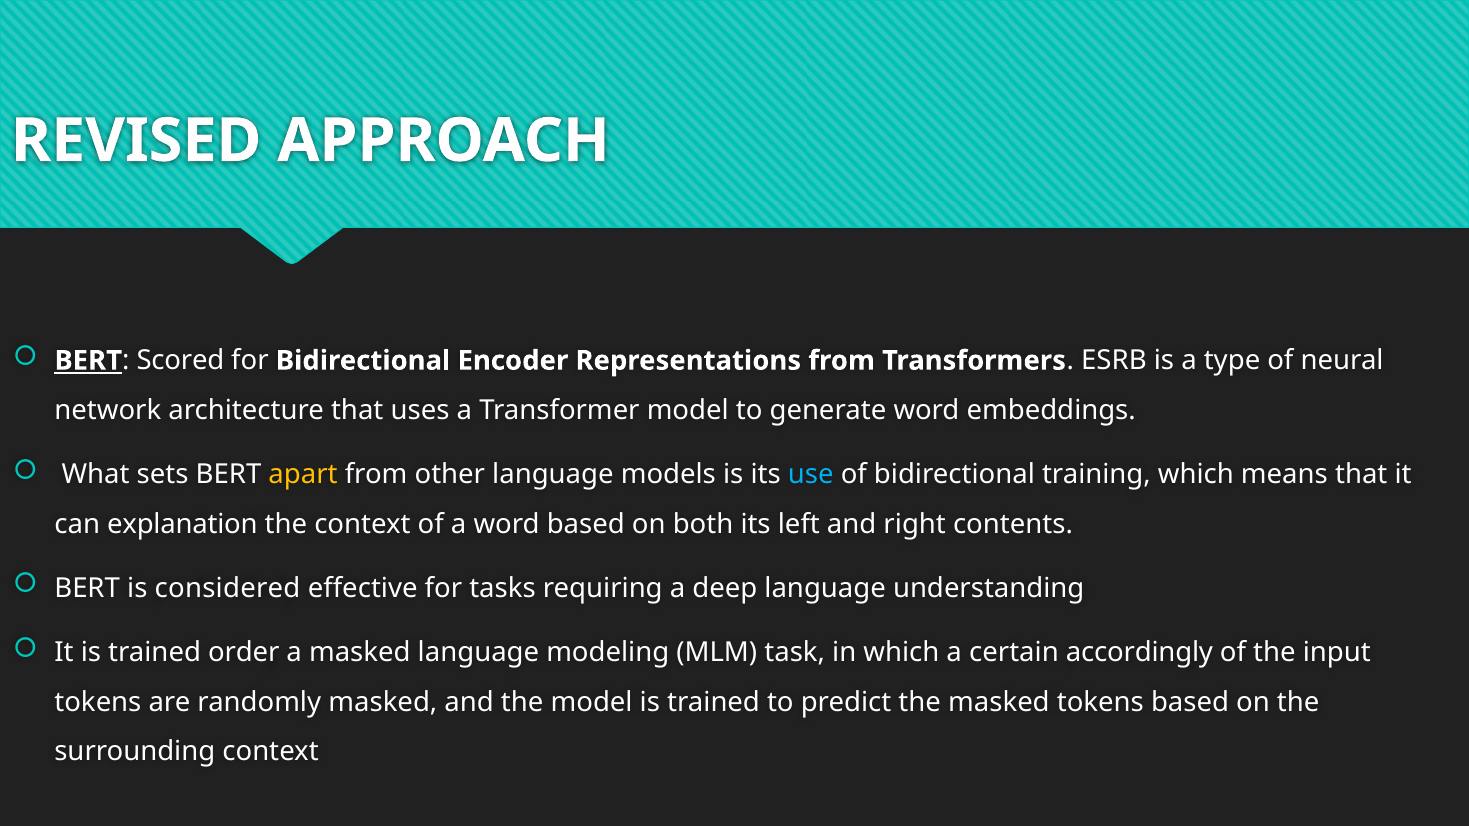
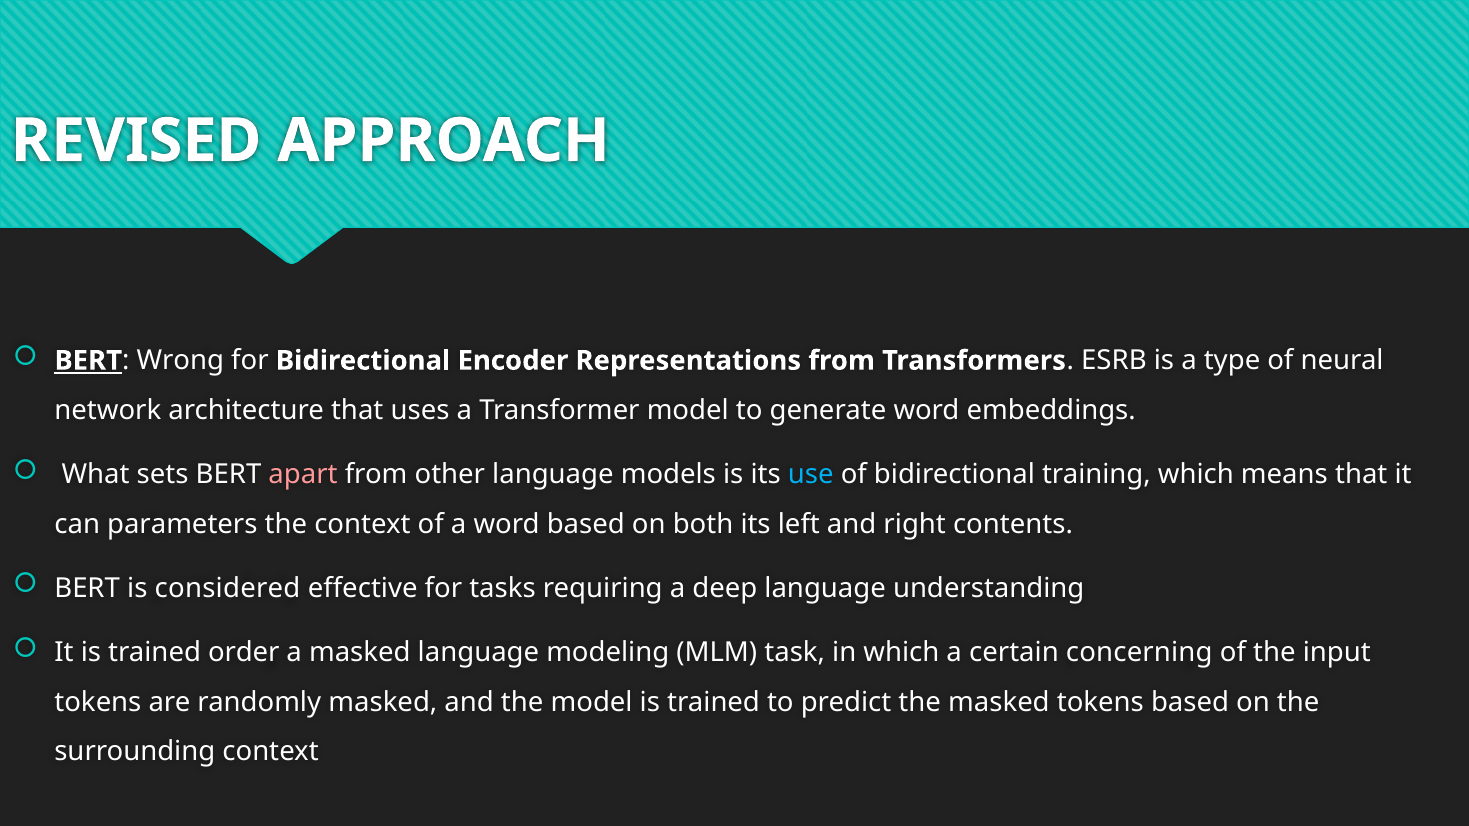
Scored: Scored -> Wrong
apart colour: yellow -> pink
explanation: explanation -> parameters
accordingly: accordingly -> concerning
